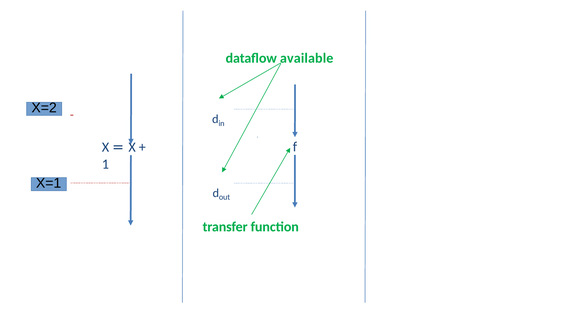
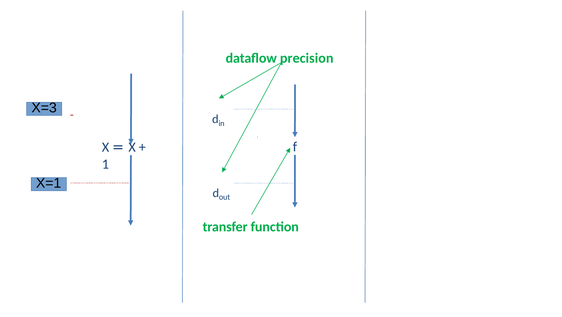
available: available -> precision
X=2: X=2 -> X=3
